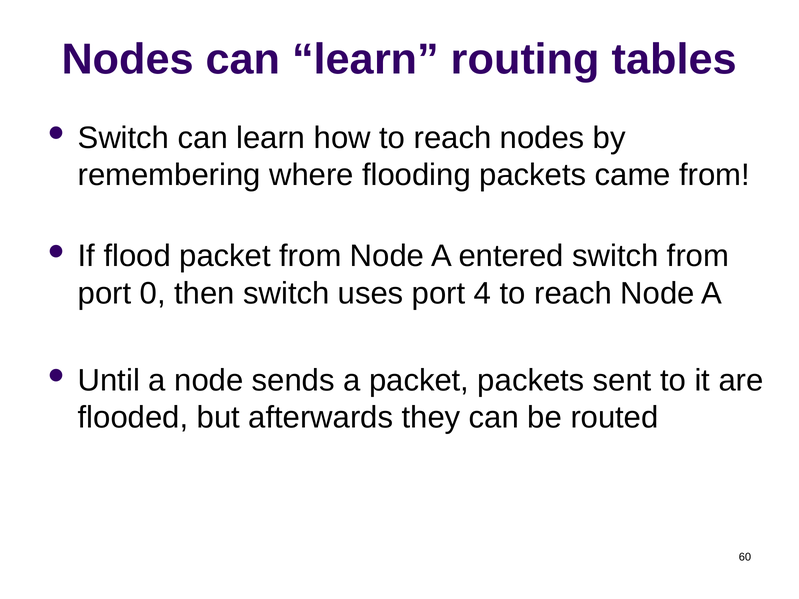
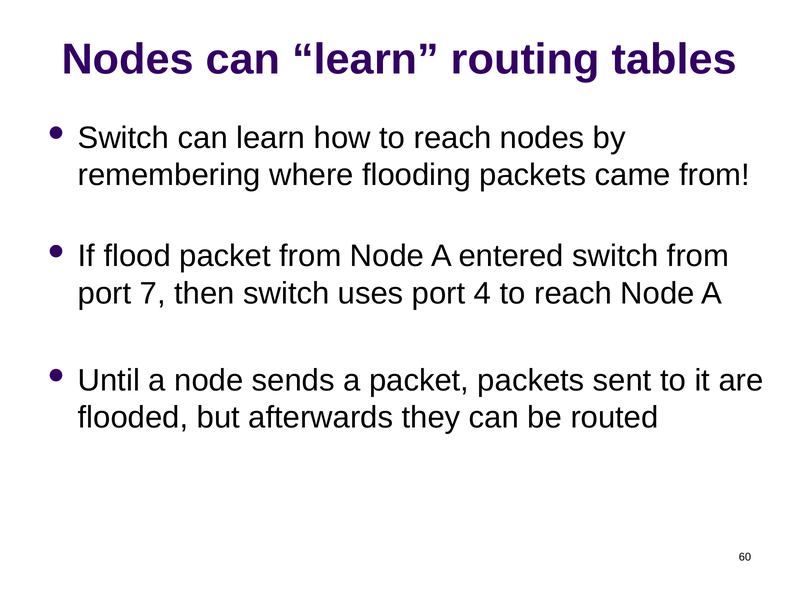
0: 0 -> 7
